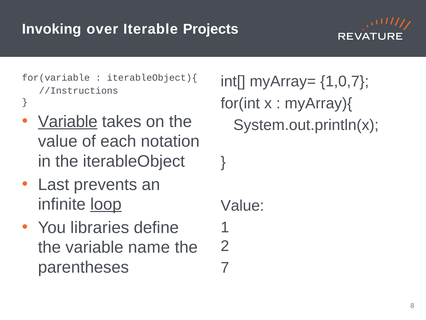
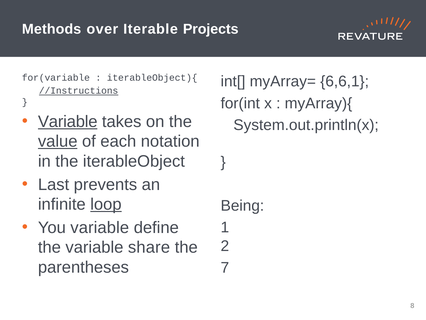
Invoking: Invoking -> Methods
1,0,7: 1,0,7 -> 6,6,1
//Instructions underline: none -> present
value at (58, 141) underline: none -> present
Value at (242, 205): Value -> Being
You libraries: libraries -> variable
name: name -> share
